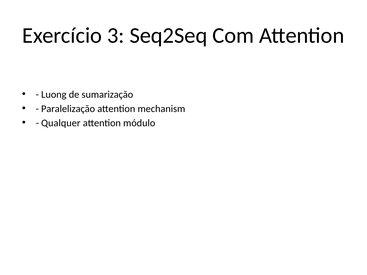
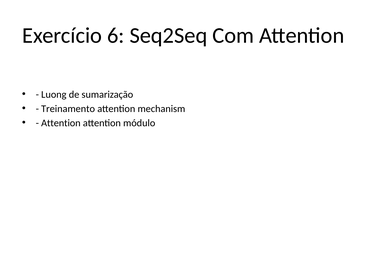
3: 3 -> 6
Paralelização: Paralelização -> Treinamento
Qualquer at (61, 123): Qualquer -> Attention
